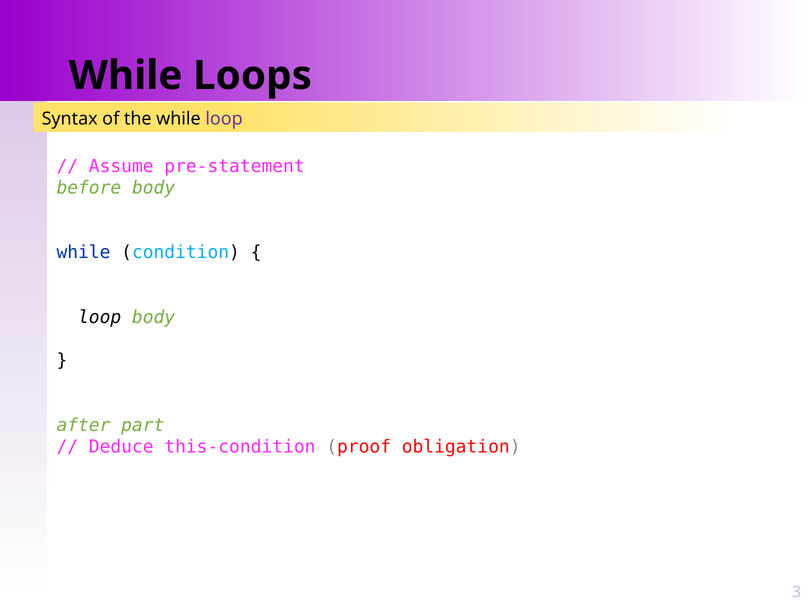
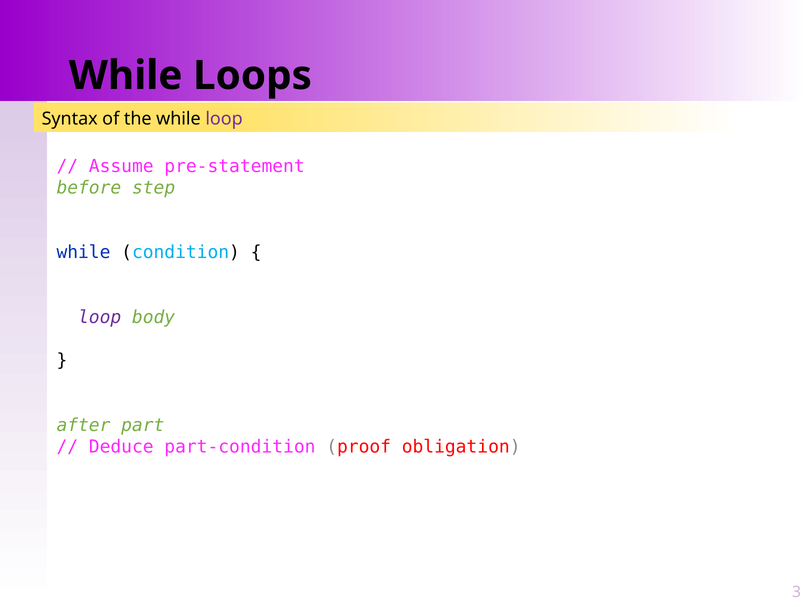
before body: body -> step
loop at (100, 317) colour: black -> purple
this-condition: this-condition -> part-condition
